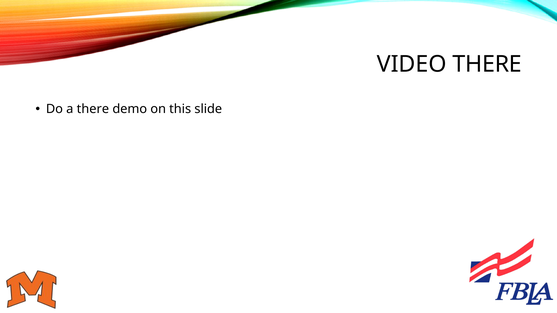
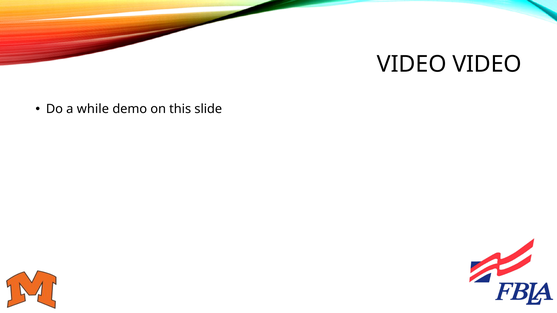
VIDEO THERE: THERE -> VIDEO
a there: there -> while
